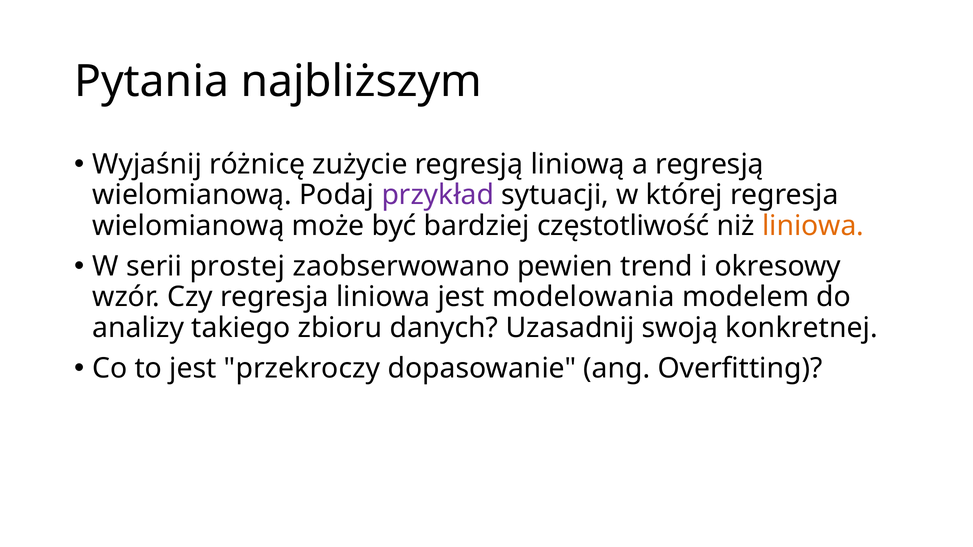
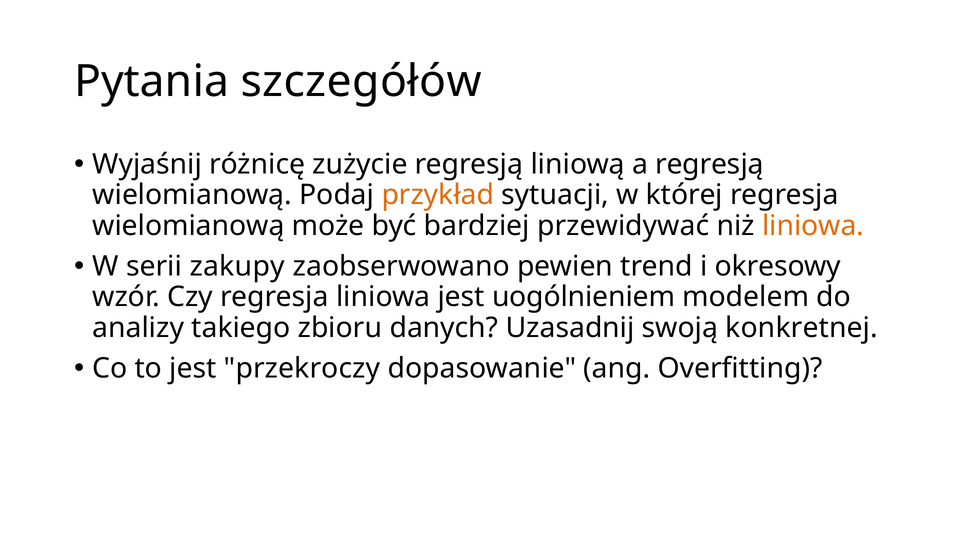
najbliższym: najbliższym -> szczegółów
przykład colour: purple -> orange
częstotliwość: częstotliwość -> przewidywać
prostej: prostej -> zakupy
modelowania: modelowania -> uogólnieniem
